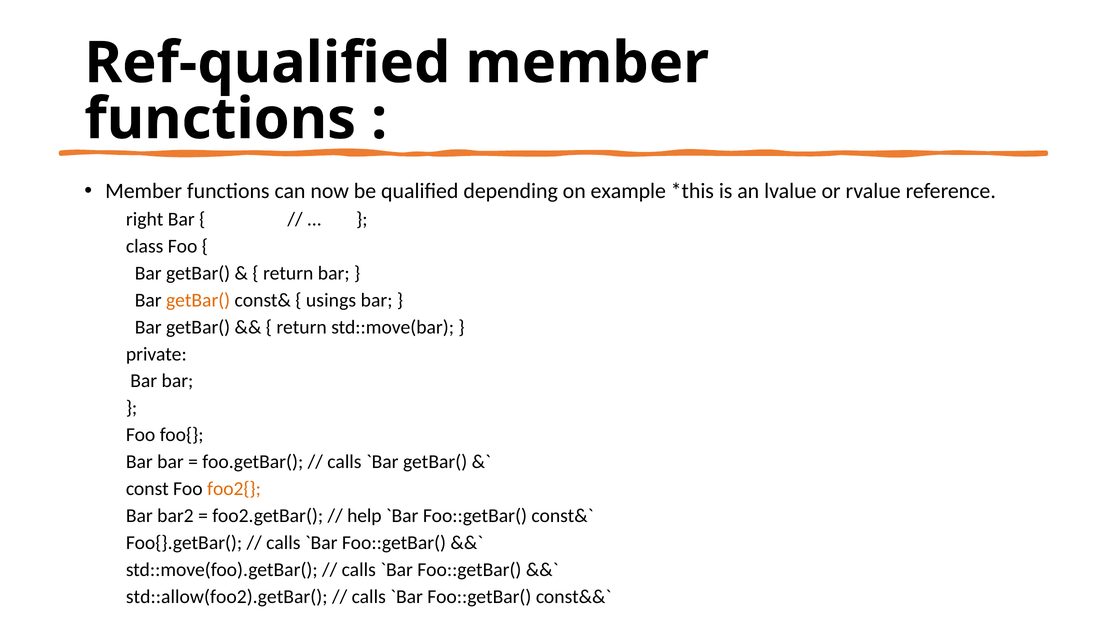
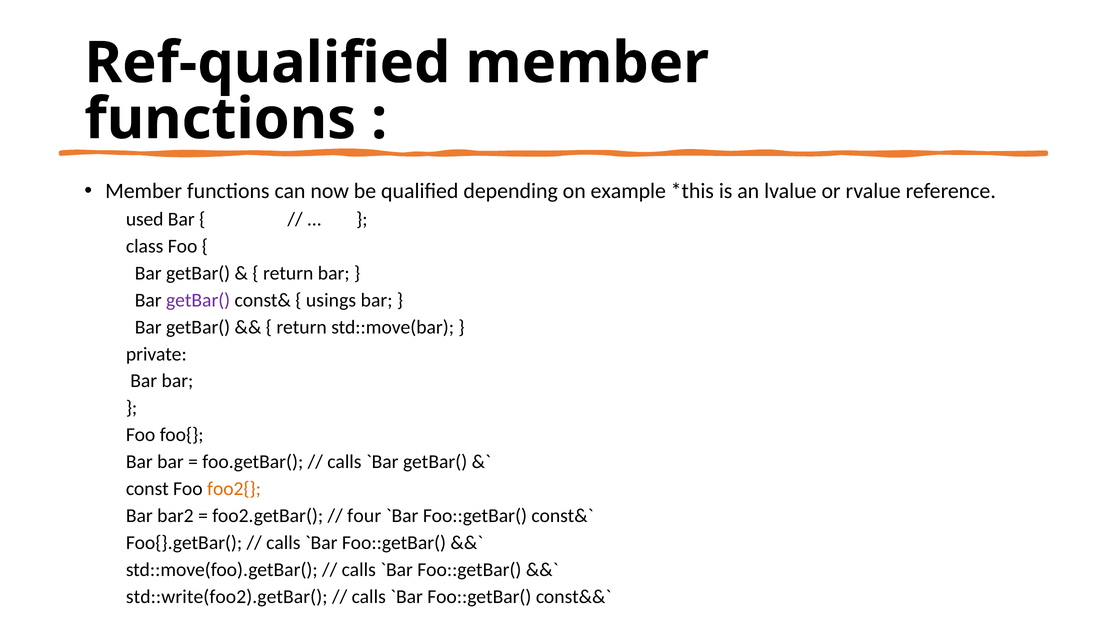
right: right -> used
getBar( at (198, 300) colour: orange -> purple
help: help -> four
std::allow(foo2).getBar(: std::allow(foo2).getBar( -> std::write(foo2).getBar(
